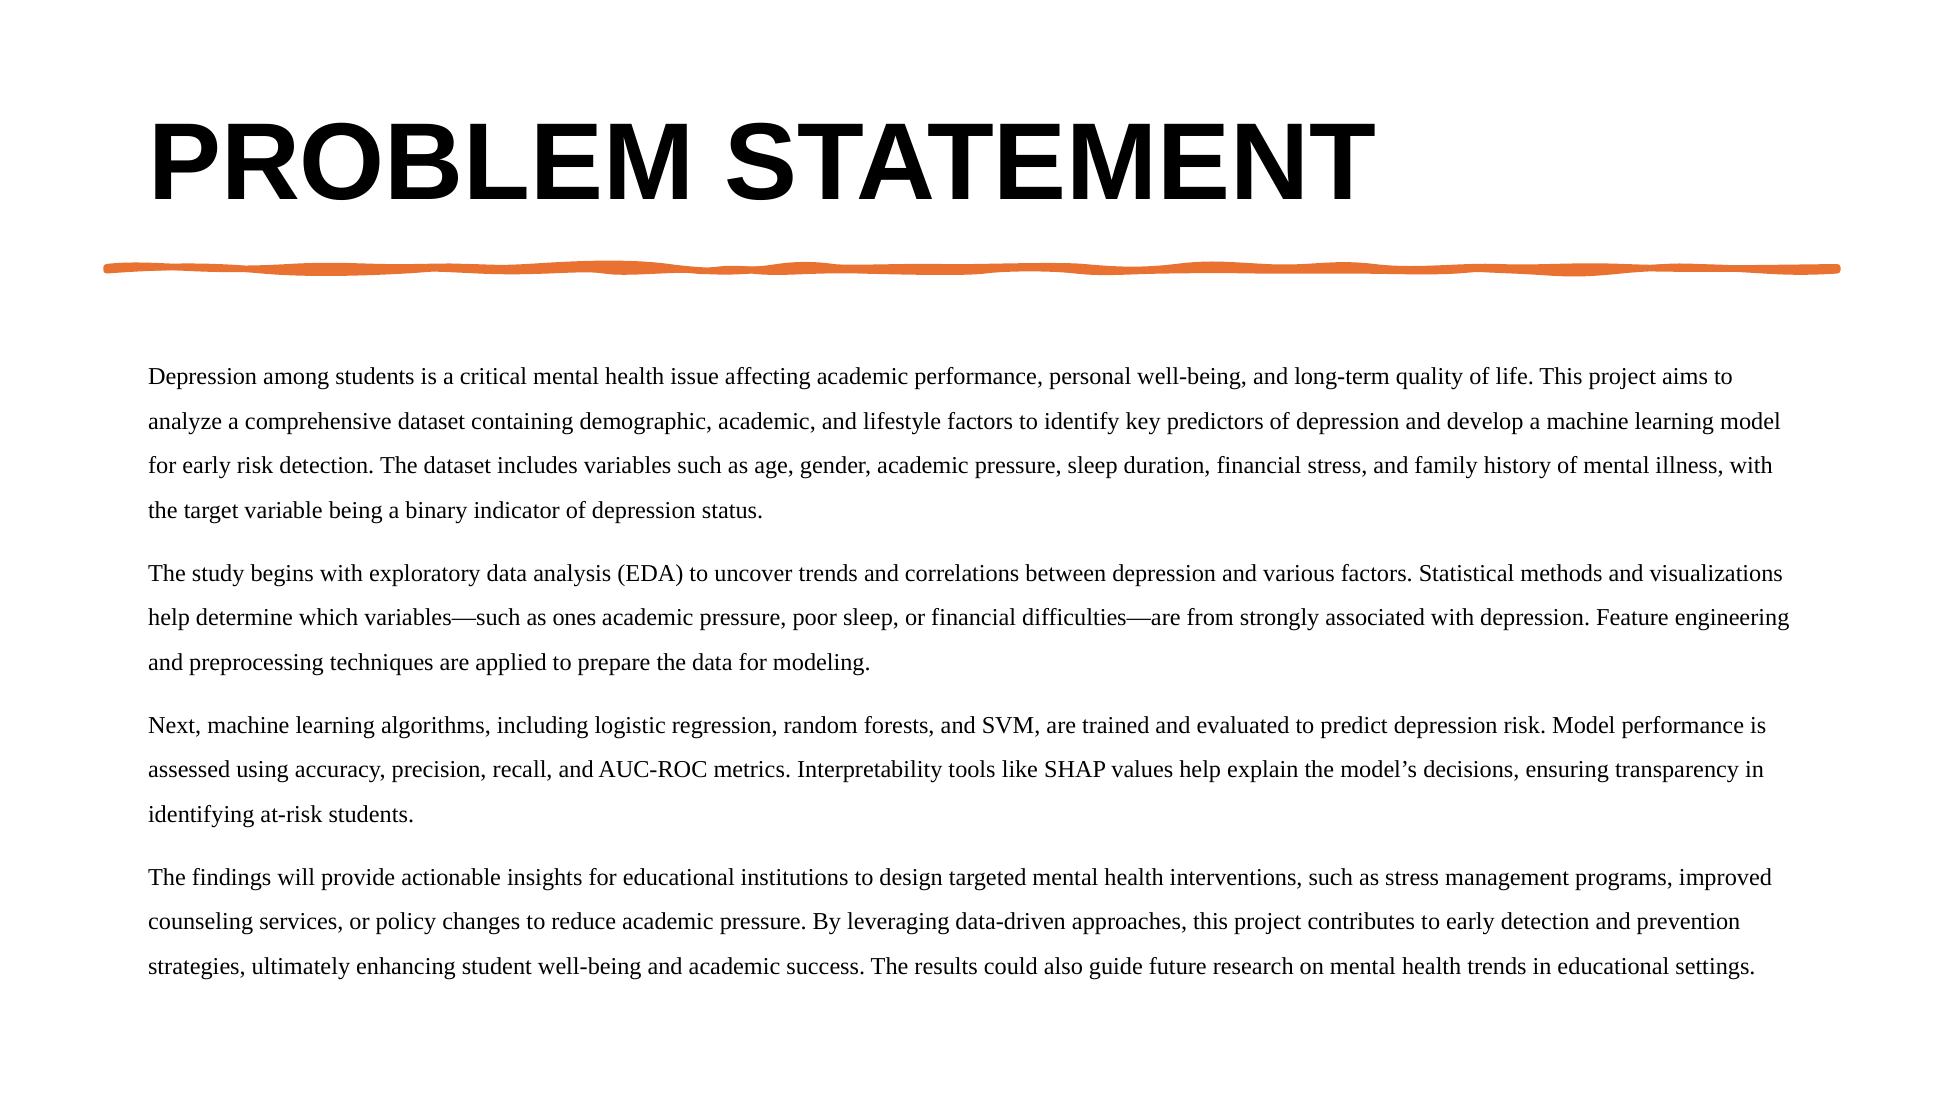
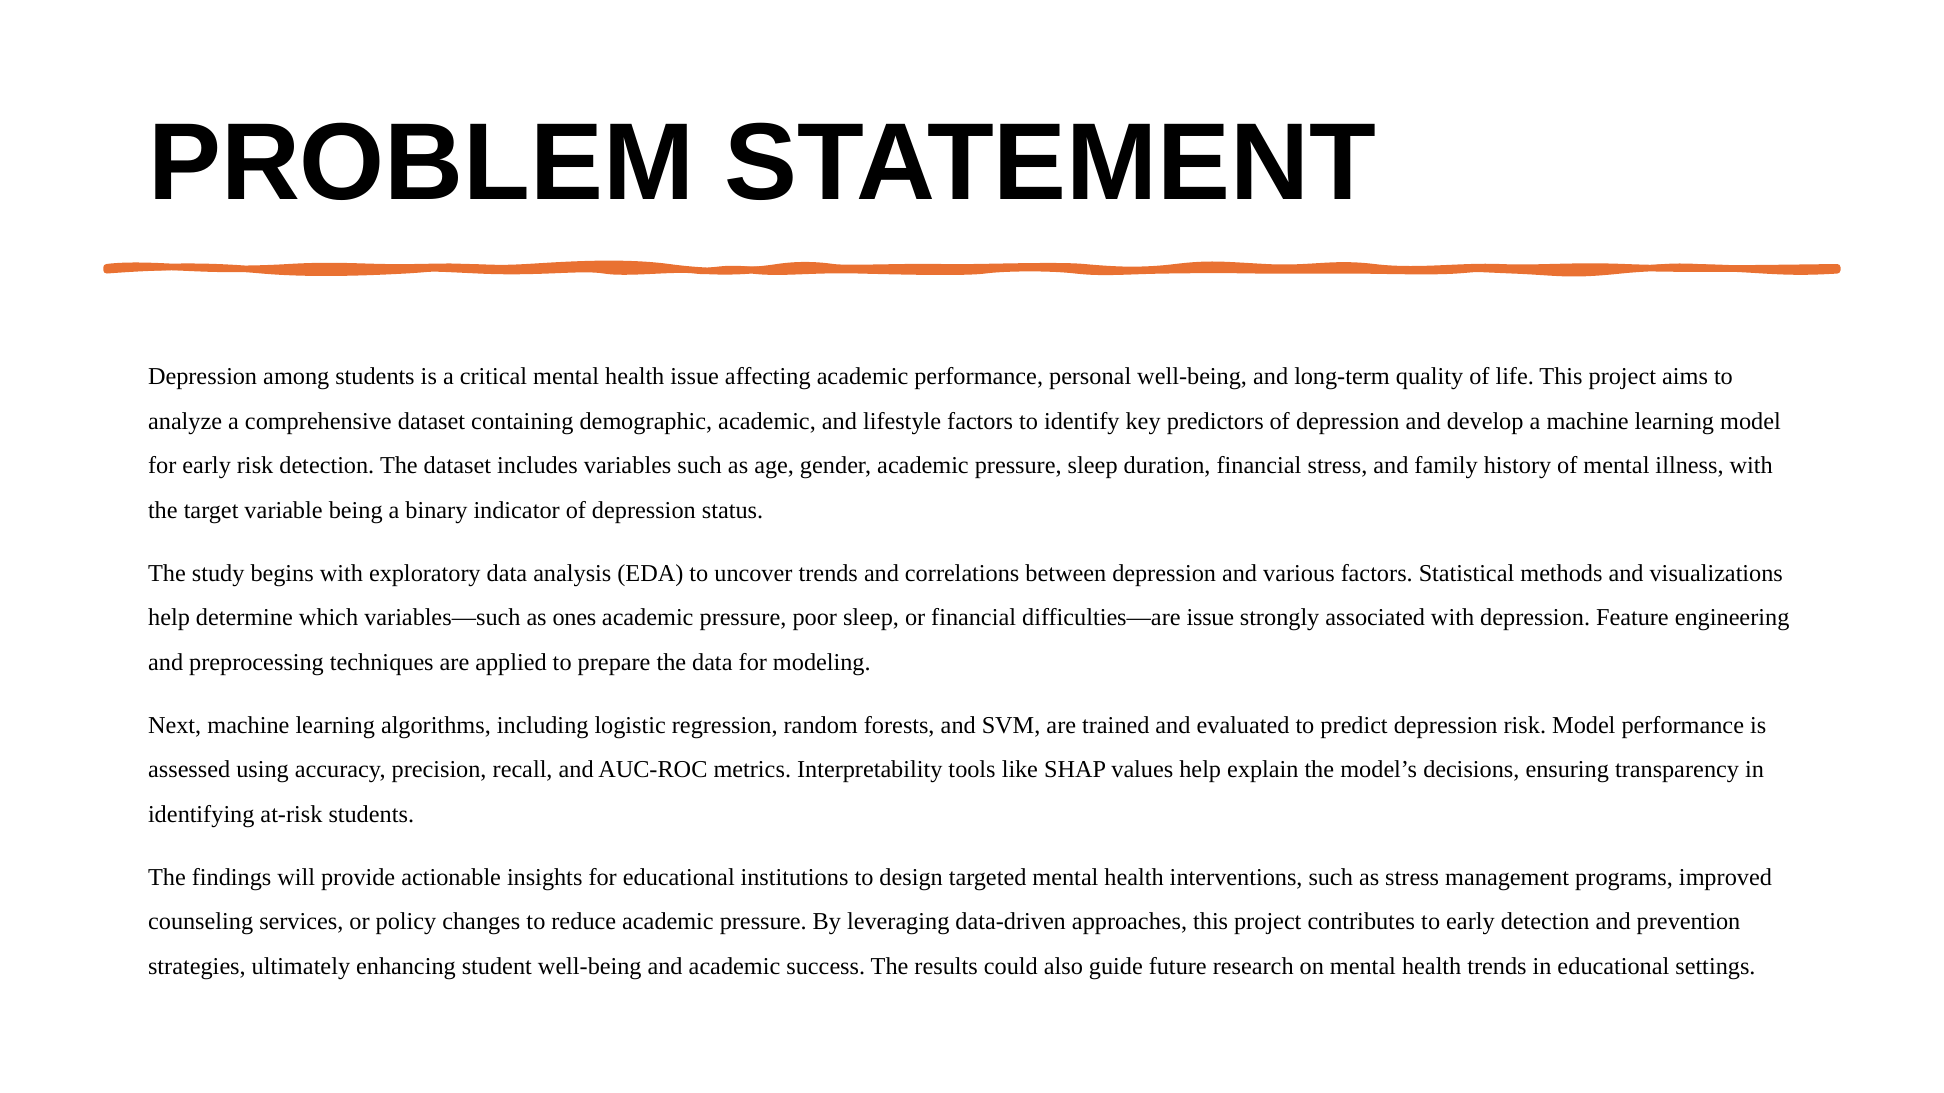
difficulties—are from: from -> issue
